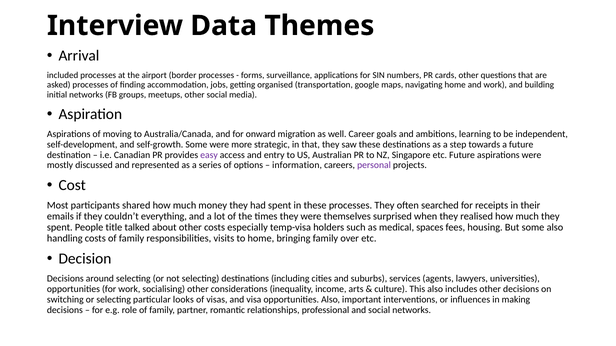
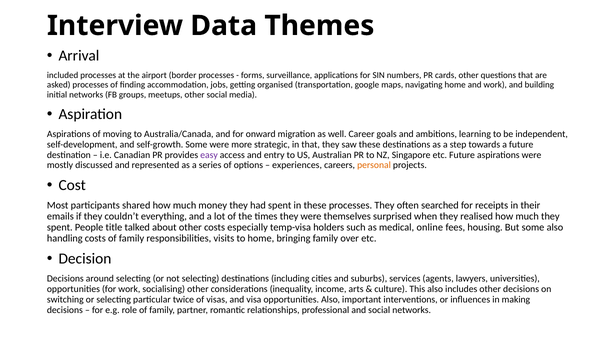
information: information -> experiences
personal colour: purple -> orange
spaces: spaces -> online
looks: looks -> twice
